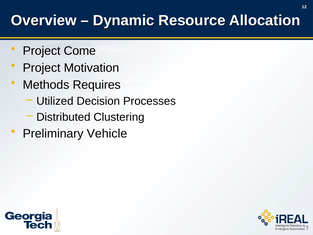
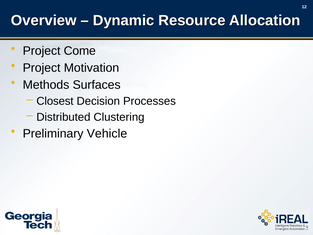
Requires: Requires -> Surfaces
Utilized: Utilized -> Closest
